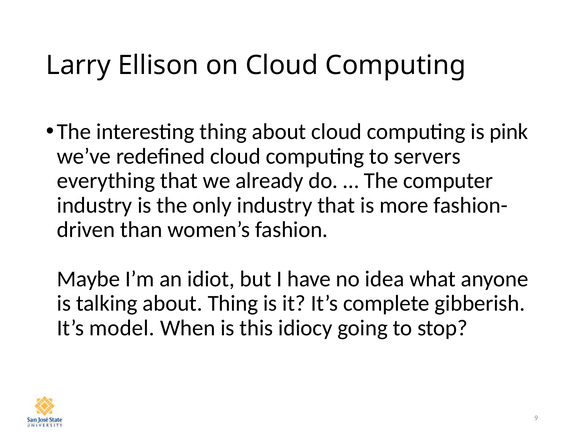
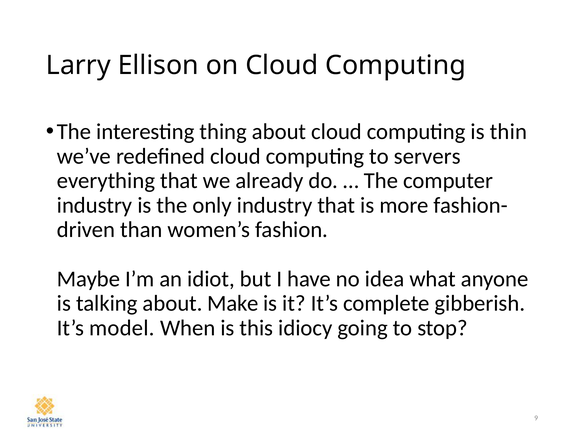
pink: pink -> thin
about Thing: Thing -> Make
